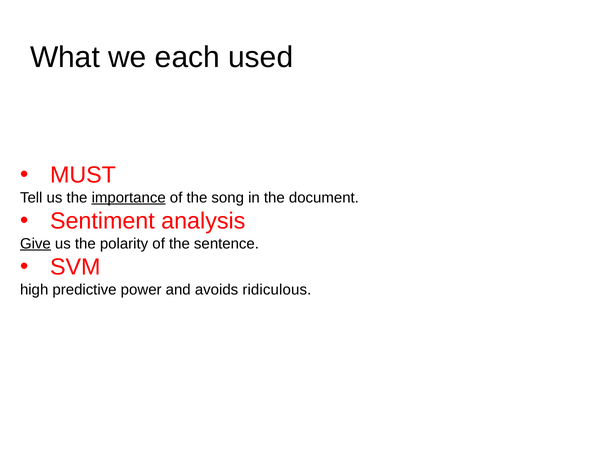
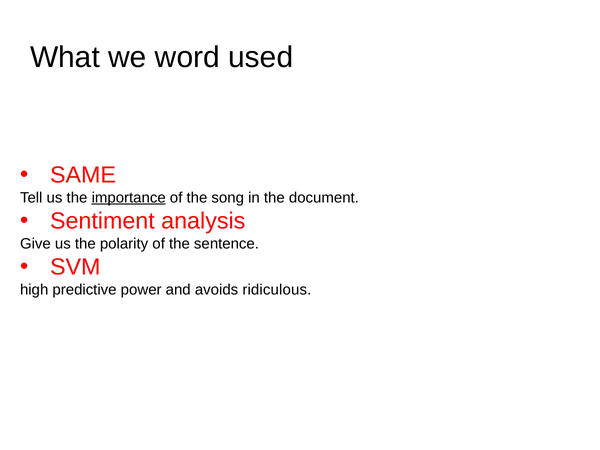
each: each -> word
MUST: MUST -> SAME
Give underline: present -> none
